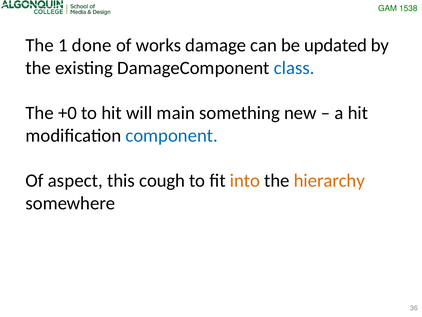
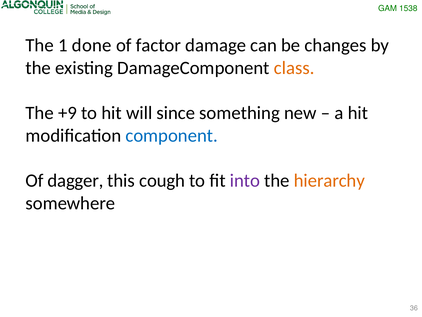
works: works -> factor
updated: updated -> changes
class colour: blue -> orange
+0: +0 -> +9
main: main -> since
aspect: aspect -> dagger
into colour: orange -> purple
